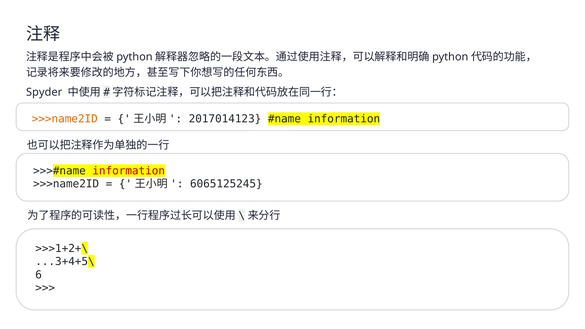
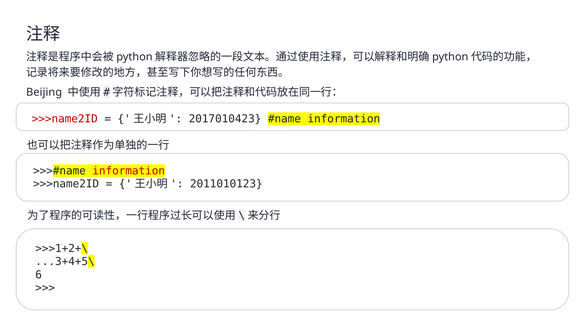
Spyder: Spyder -> Beijing
>>>name2ID at (65, 119) colour: orange -> red
2017014123: 2017014123 -> 2017010423
6065125245: 6065125245 -> 2011010123
